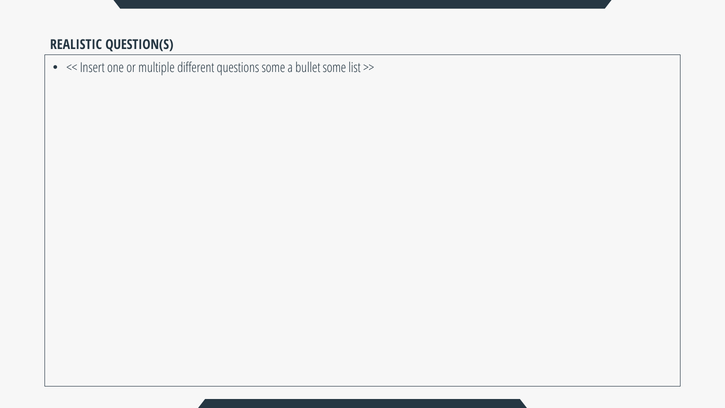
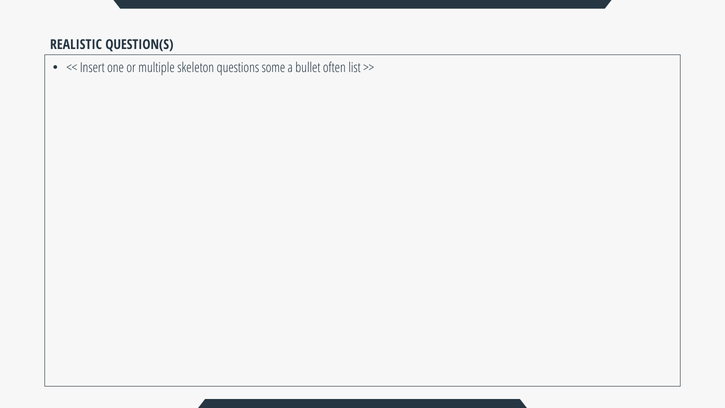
different: different -> skeleton
bullet some: some -> often
